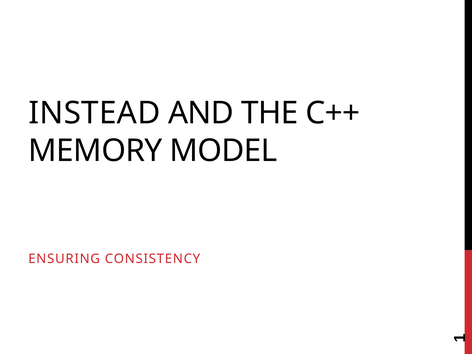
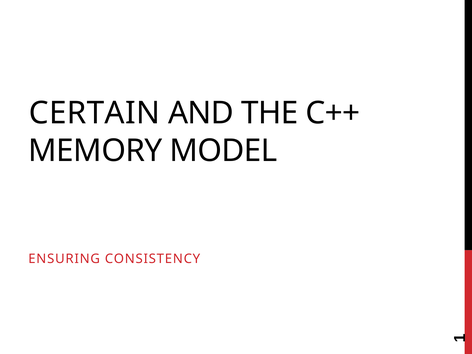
INSTEAD: INSTEAD -> CERTAIN
